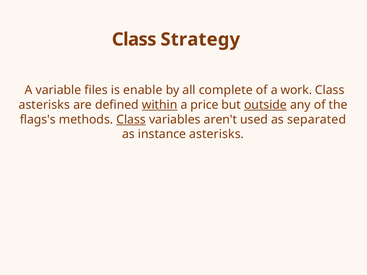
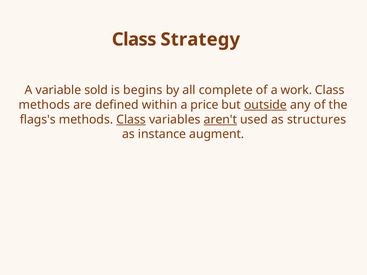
files: files -> sold
enable: enable -> begins
asterisks at (44, 105): asterisks -> methods
within underline: present -> none
aren't underline: none -> present
separated: separated -> structures
instance asterisks: asterisks -> augment
